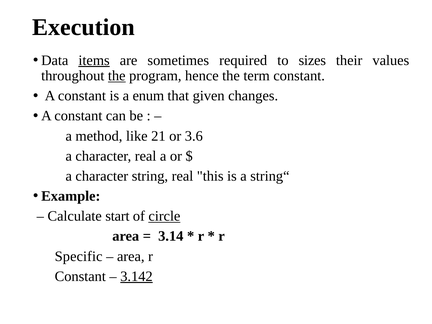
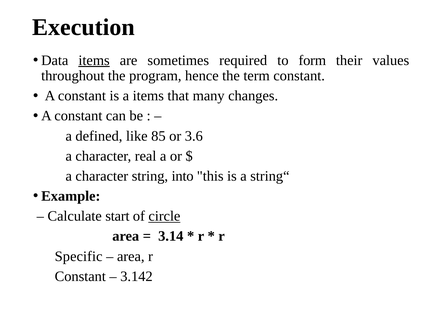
sizes: sizes -> form
the at (117, 76) underline: present -> none
a enum: enum -> items
given: given -> many
method: method -> defined
21: 21 -> 85
string real: real -> into
3.142 underline: present -> none
